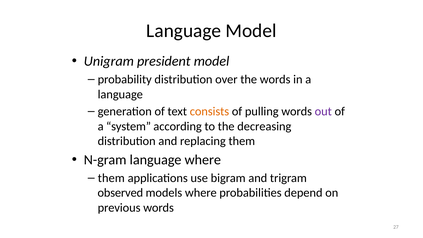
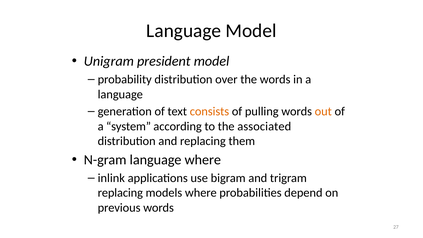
out colour: purple -> orange
decreasing: decreasing -> associated
them at (111, 178): them -> inlink
observed at (120, 193): observed -> replacing
